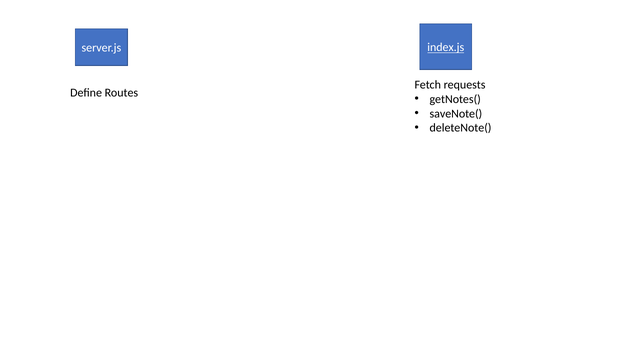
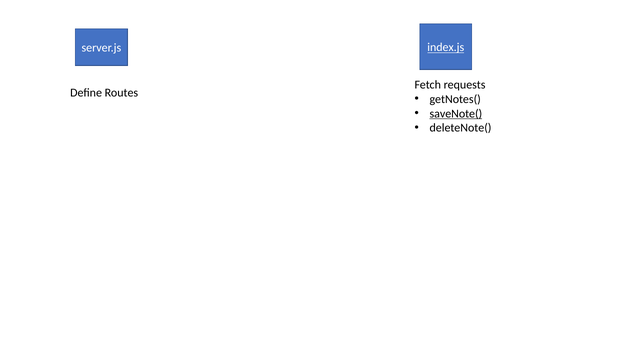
saveNote( underline: none -> present
